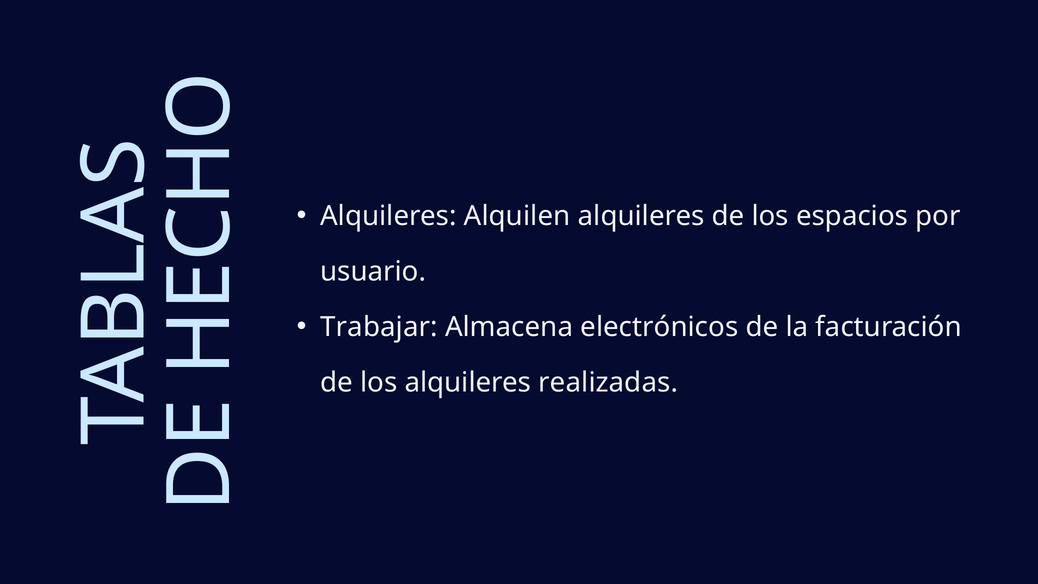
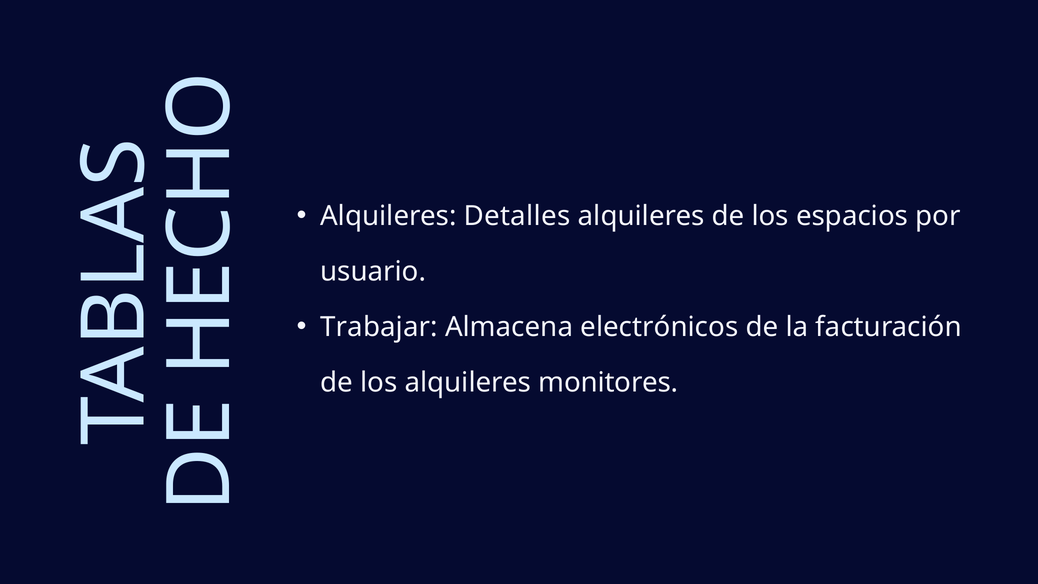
Alquilen: Alquilen -> Detalles
realizadas: realizadas -> monitores
